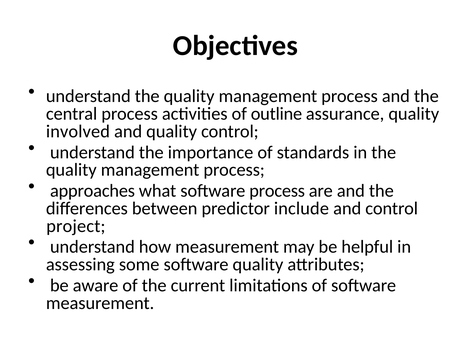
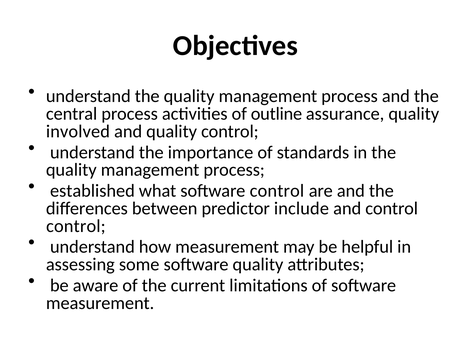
approaches: approaches -> established
software process: process -> control
project at (76, 226): project -> control
